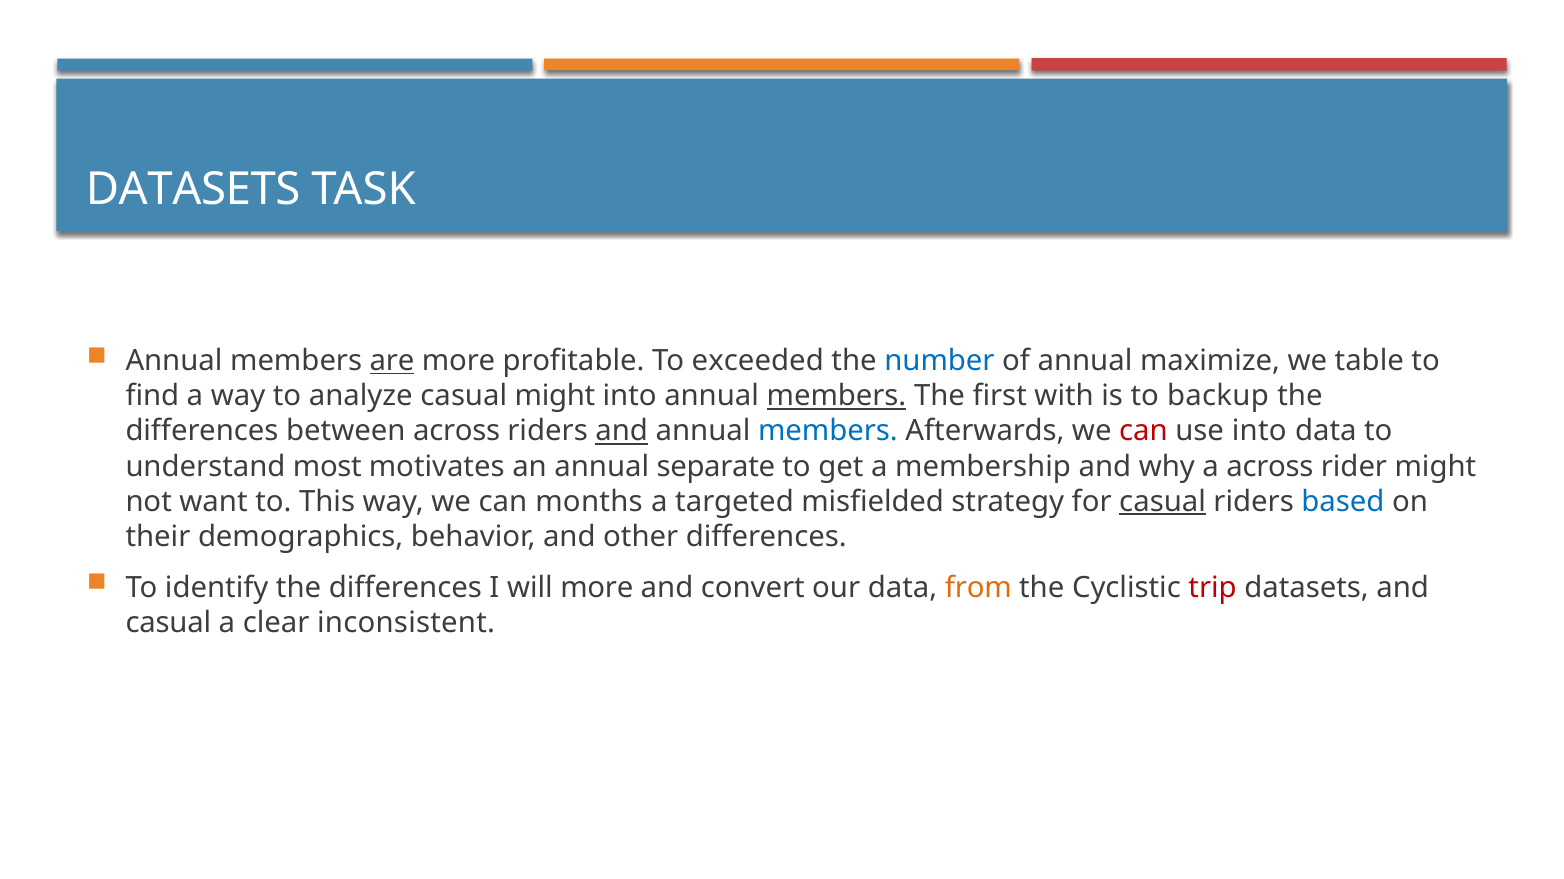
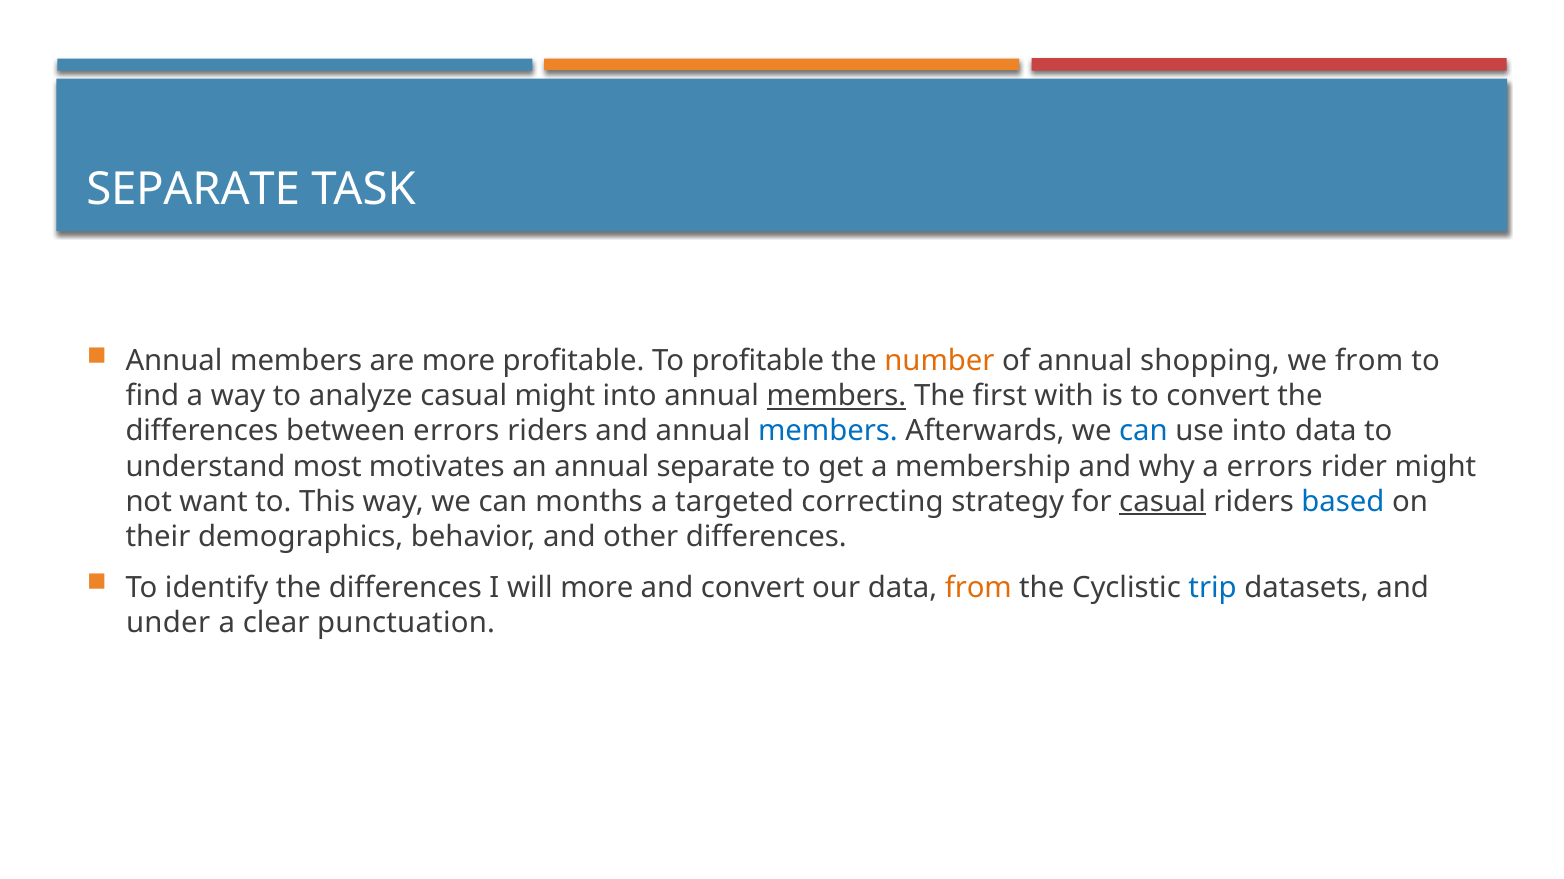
DATASETS at (193, 190): DATASETS -> SEPARATE
are underline: present -> none
To exceeded: exceeded -> profitable
number colour: blue -> orange
maximize: maximize -> shopping
we table: table -> from
to backup: backup -> convert
between across: across -> errors
and at (622, 432) underline: present -> none
can at (1143, 432) colour: red -> blue
a across: across -> errors
misfielded: misfielded -> correcting
trip colour: red -> blue
casual at (168, 623): casual -> under
inconsistent: inconsistent -> punctuation
